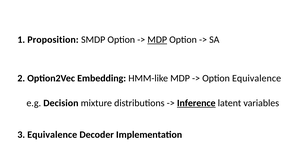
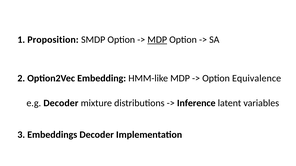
e.g Decision: Decision -> Decoder
Inference underline: present -> none
3 Equivalence: Equivalence -> Embeddings
